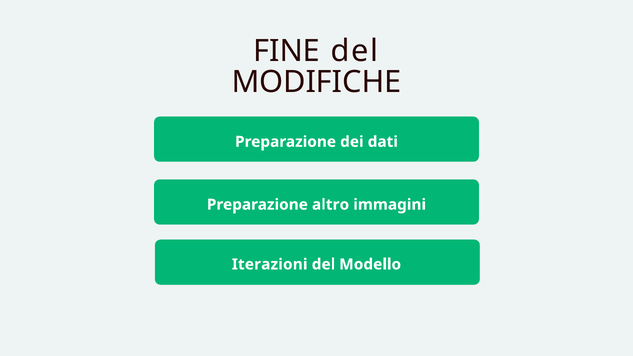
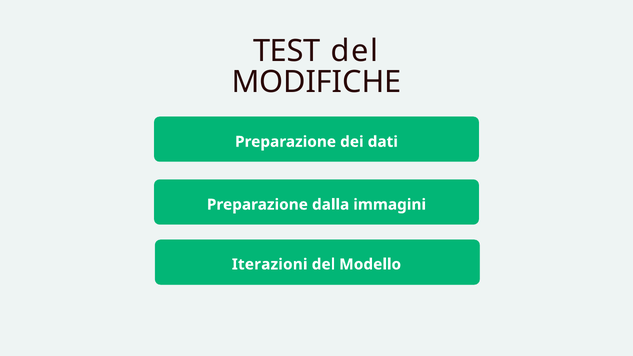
FINE: FINE -> TEST
altro: altro -> dalla
